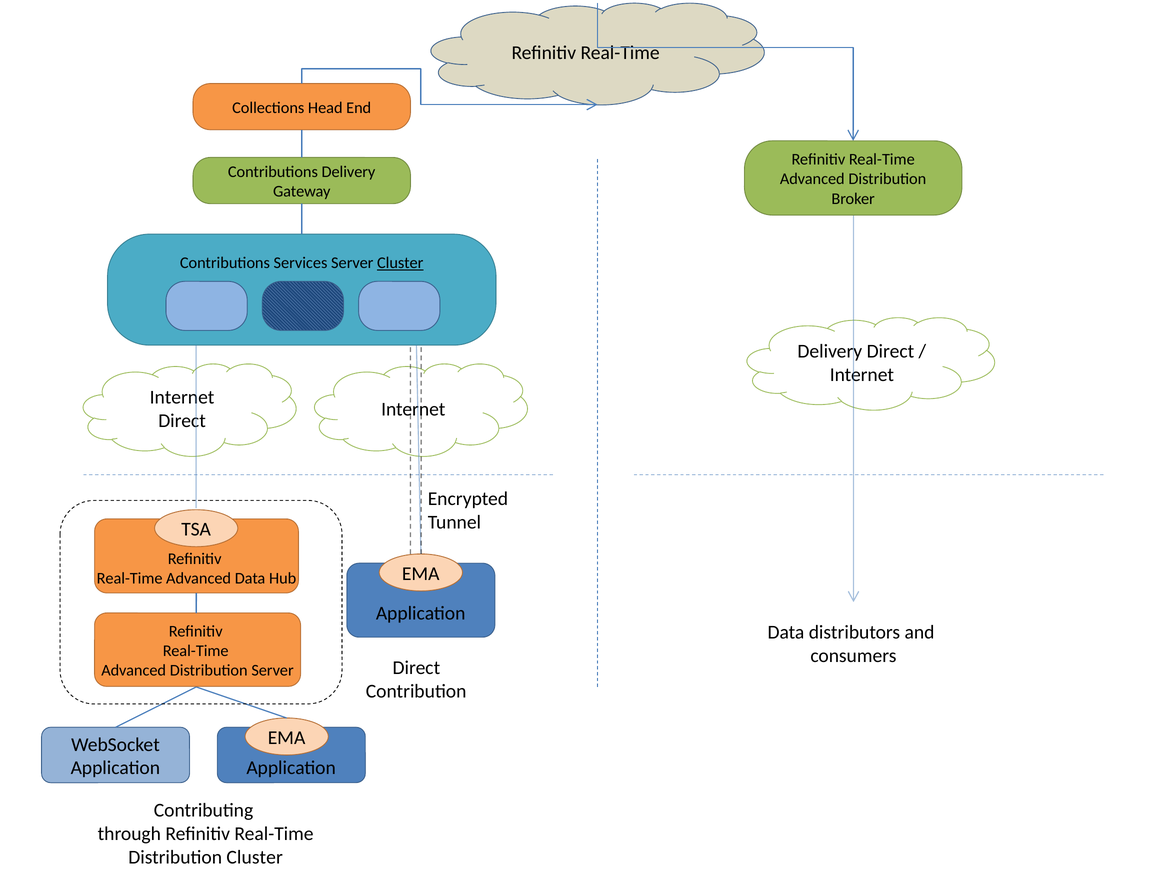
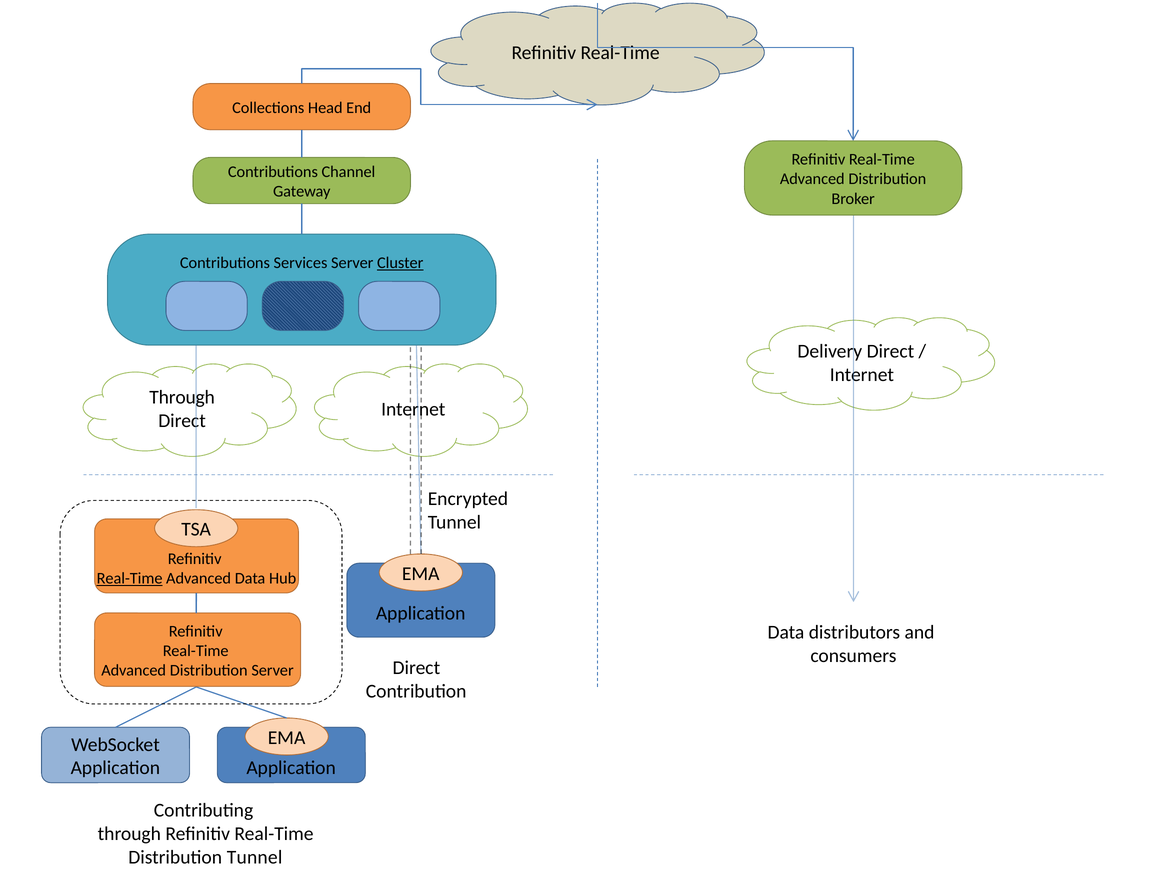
Contributions Delivery: Delivery -> Channel
Internet at (182, 397): Internet -> Through
Real-Time at (130, 579) underline: none -> present
Distribution Cluster: Cluster -> Tunnel
